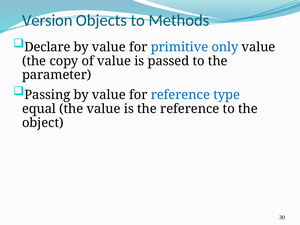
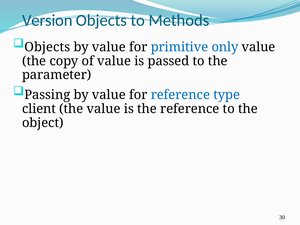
Declare at (47, 47): Declare -> Objects
equal: equal -> client
